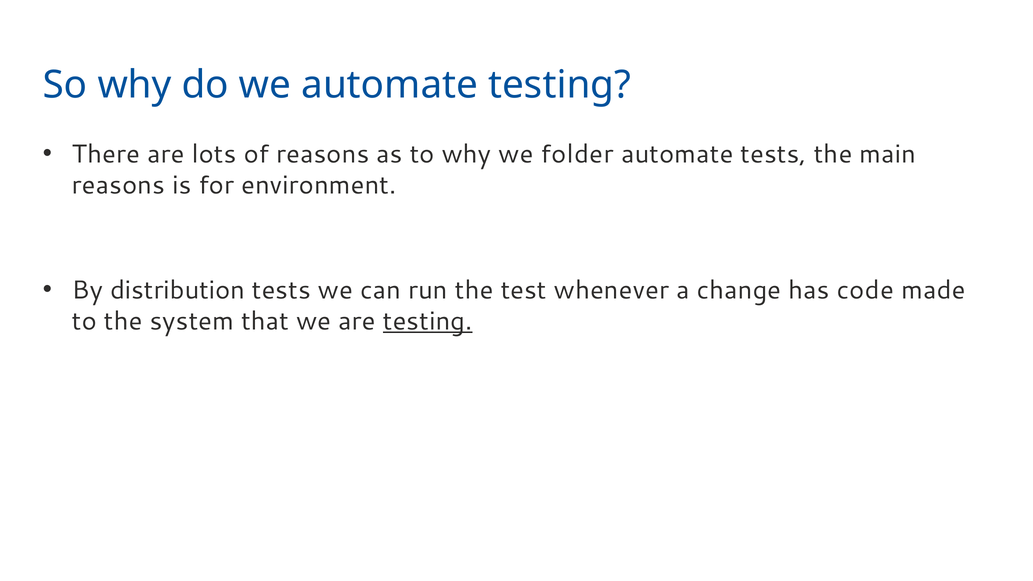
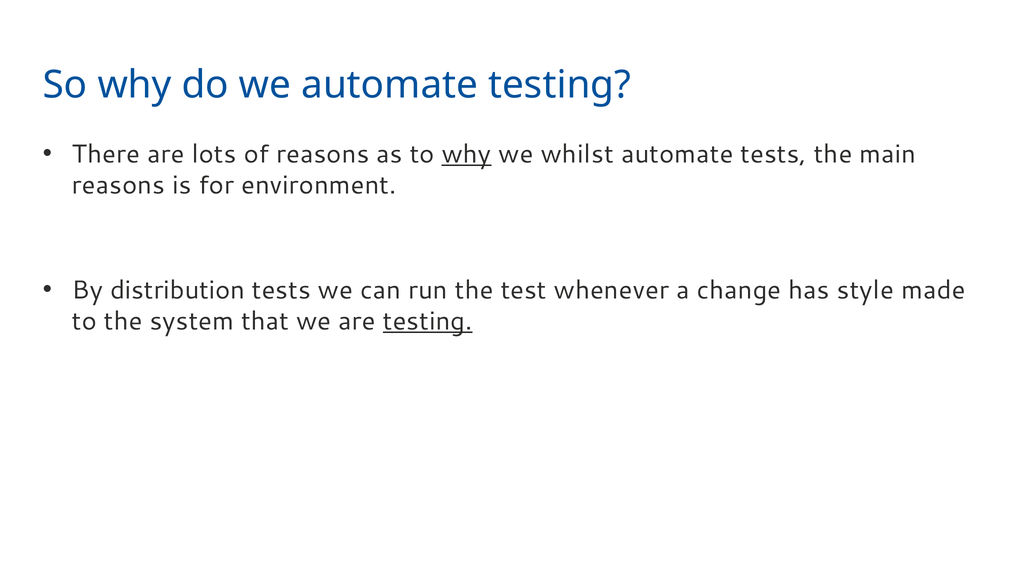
why at (467, 154) underline: none -> present
folder: folder -> whilst
code: code -> style
